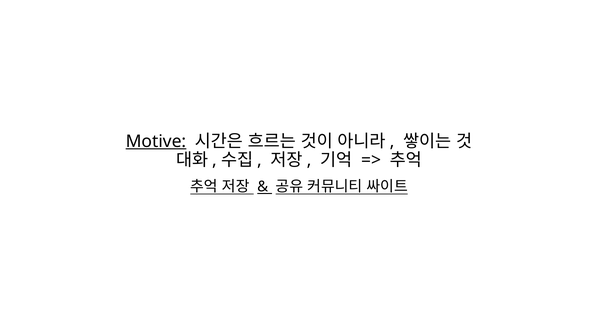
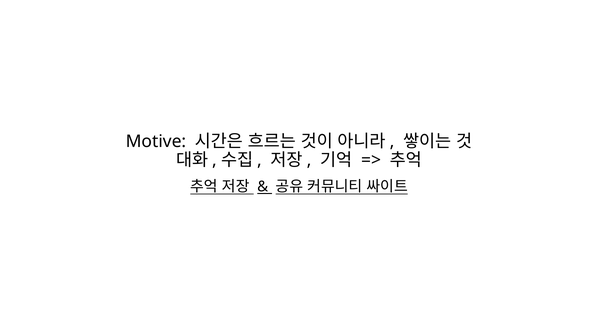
Motive underline: present -> none
